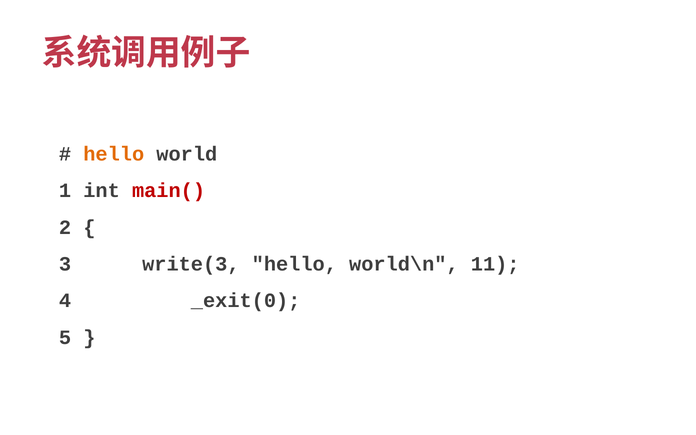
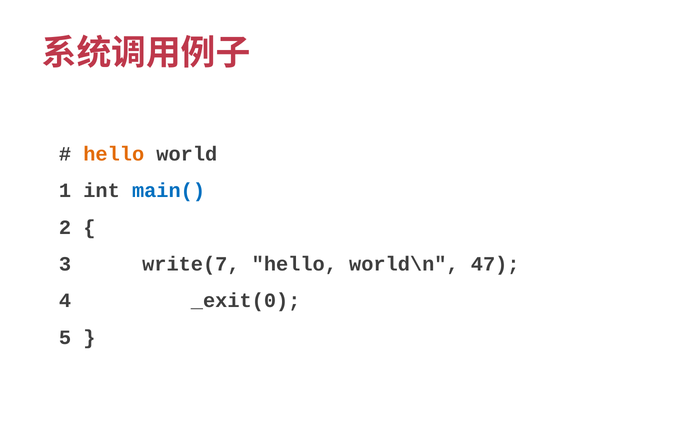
main( colour: red -> blue
write(3: write(3 -> write(7
11: 11 -> 47
